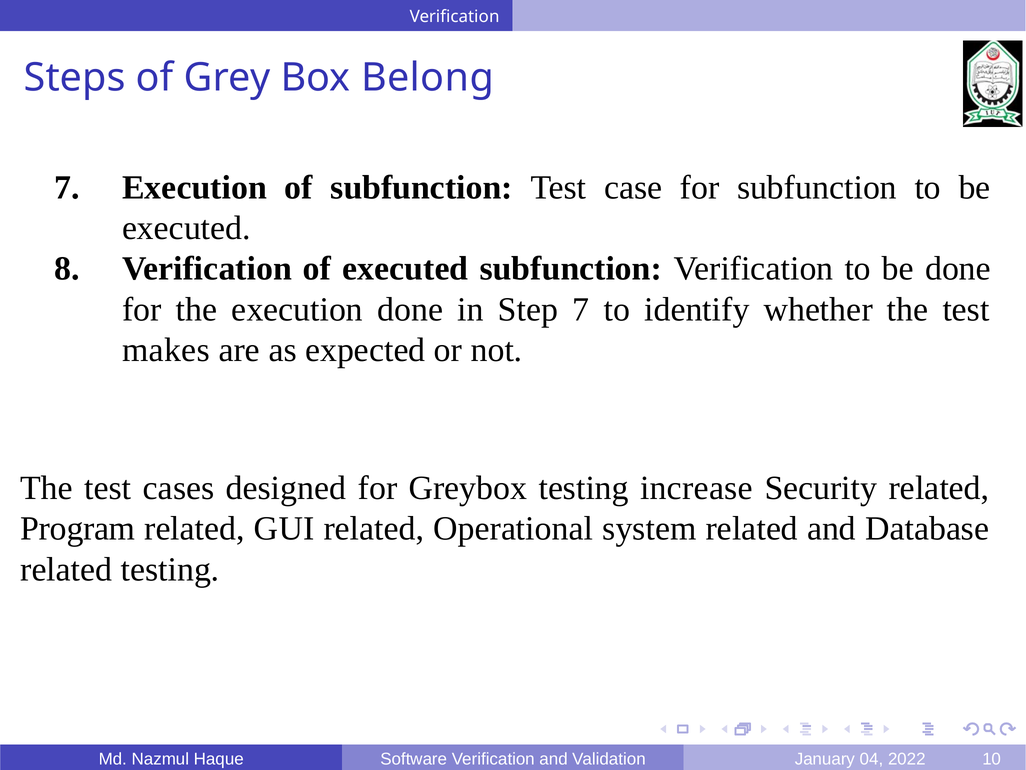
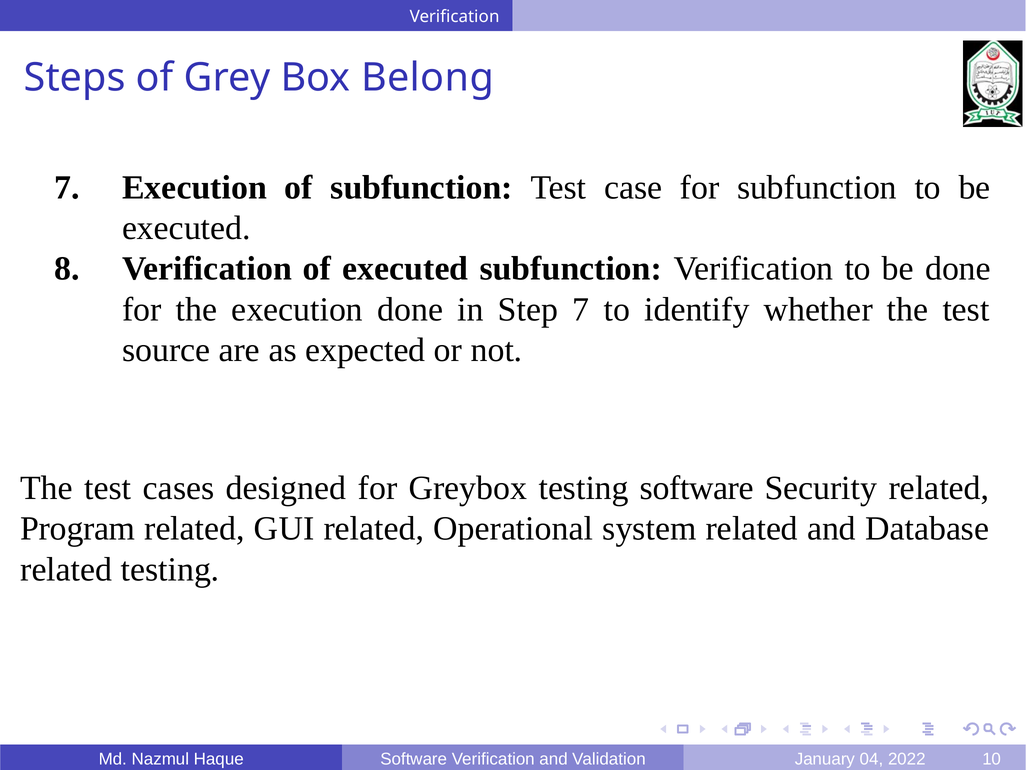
makes: makes -> source
testing increase: increase -> software
